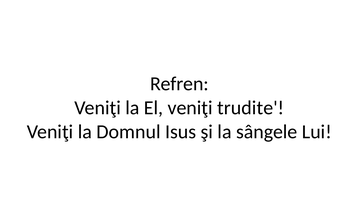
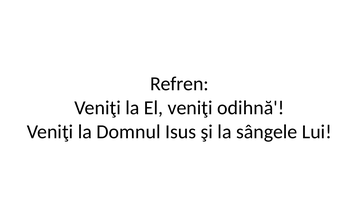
trudite: trudite -> odihnă
